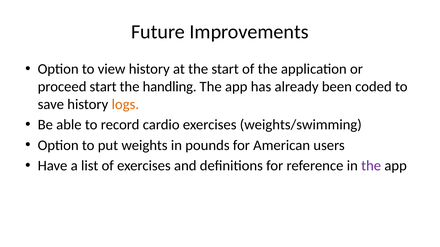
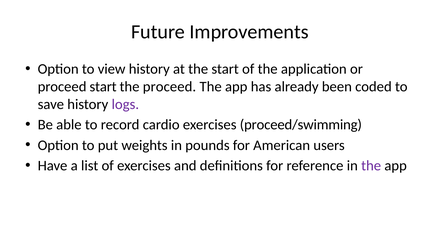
the handling: handling -> proceed
logs colour: orange -> purple
weights/swimming: weights/swimming -> proceed/swimming
